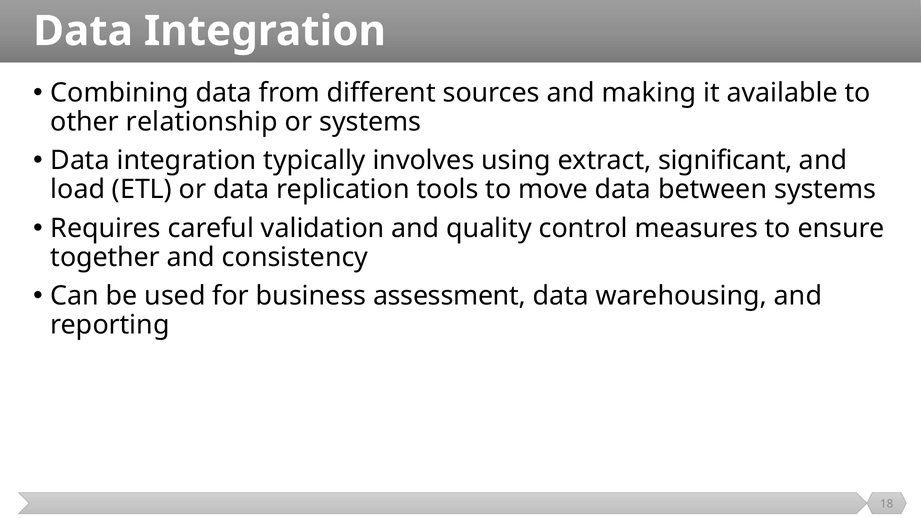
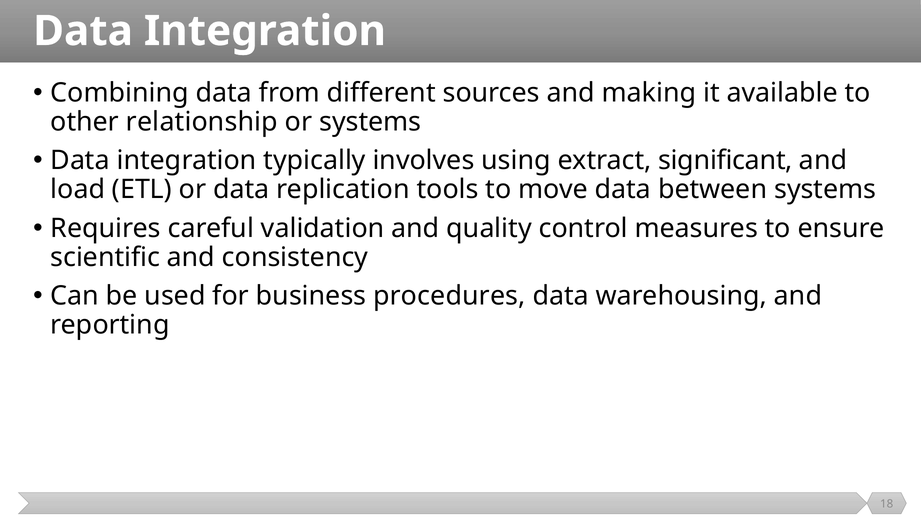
together: together -> scientific
assessment: assessment -> procedures
